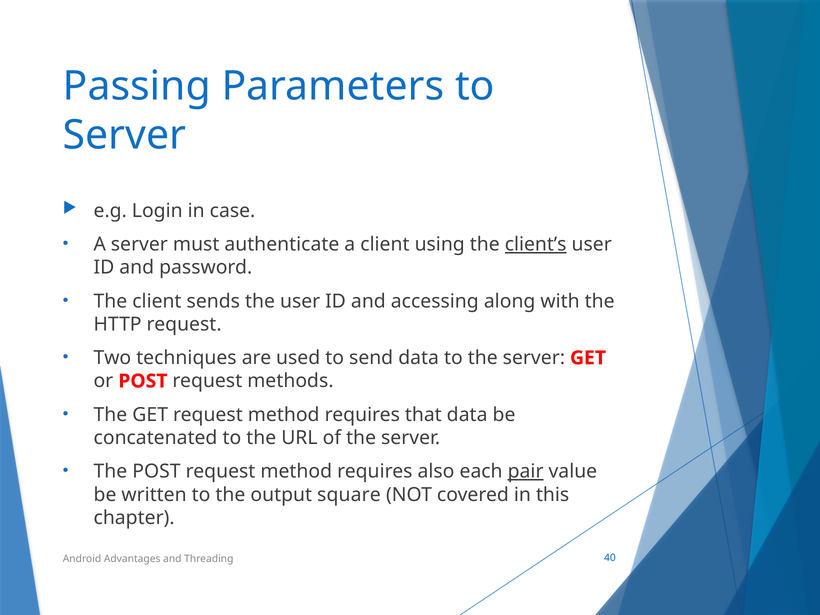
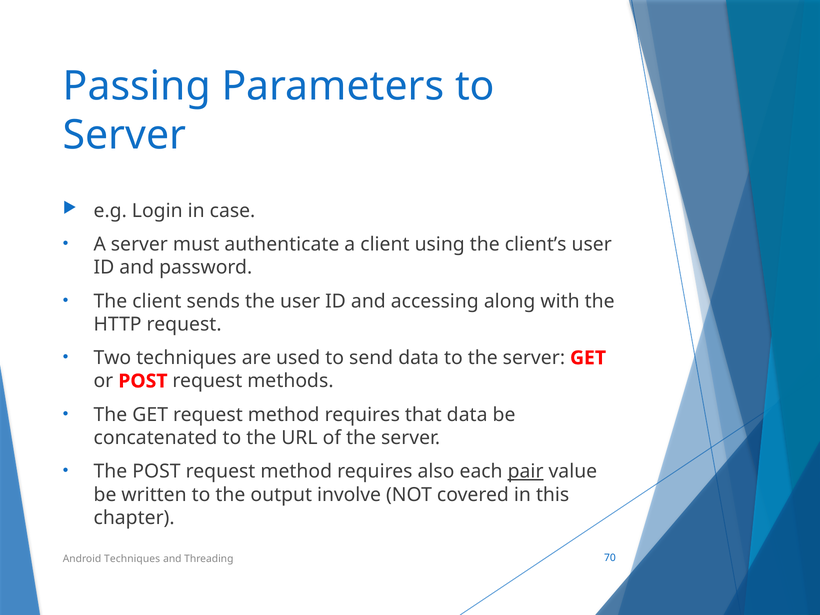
client’s underline: present -> none
square: square -> involve
Android Advantages: Advantages -> Techniques
40: 40 -> 70
